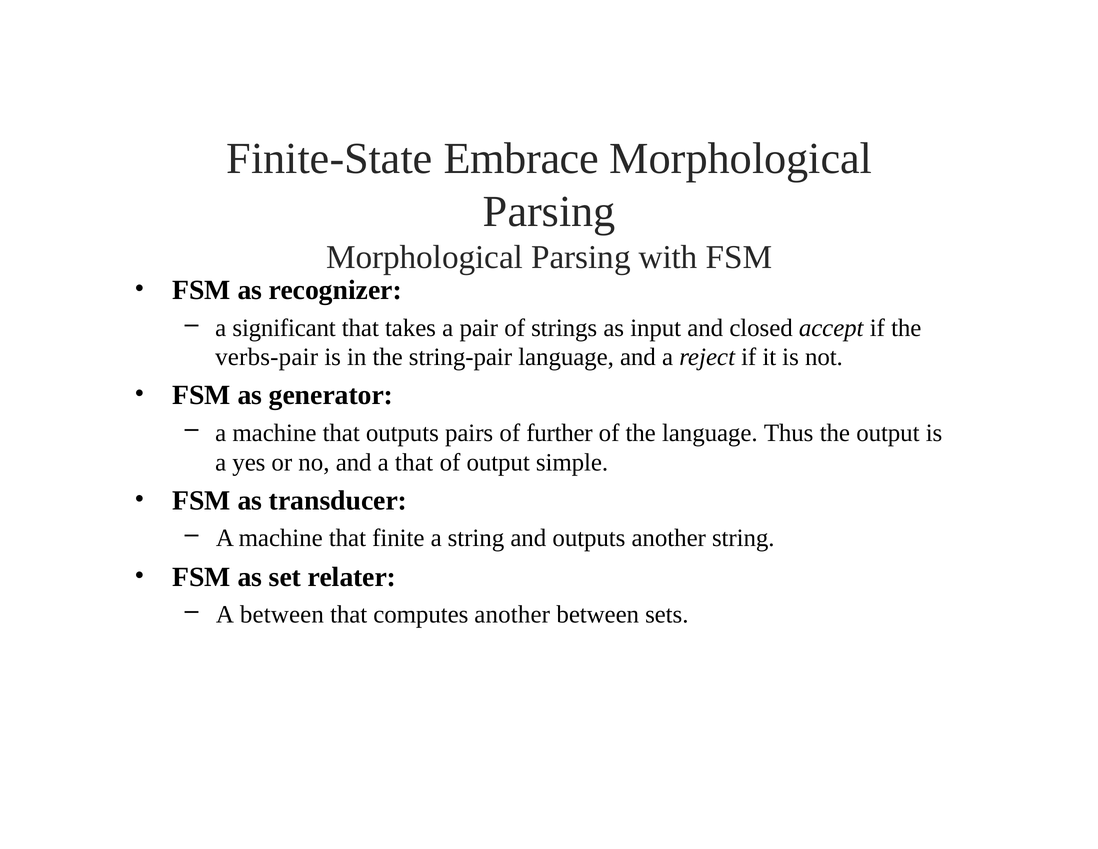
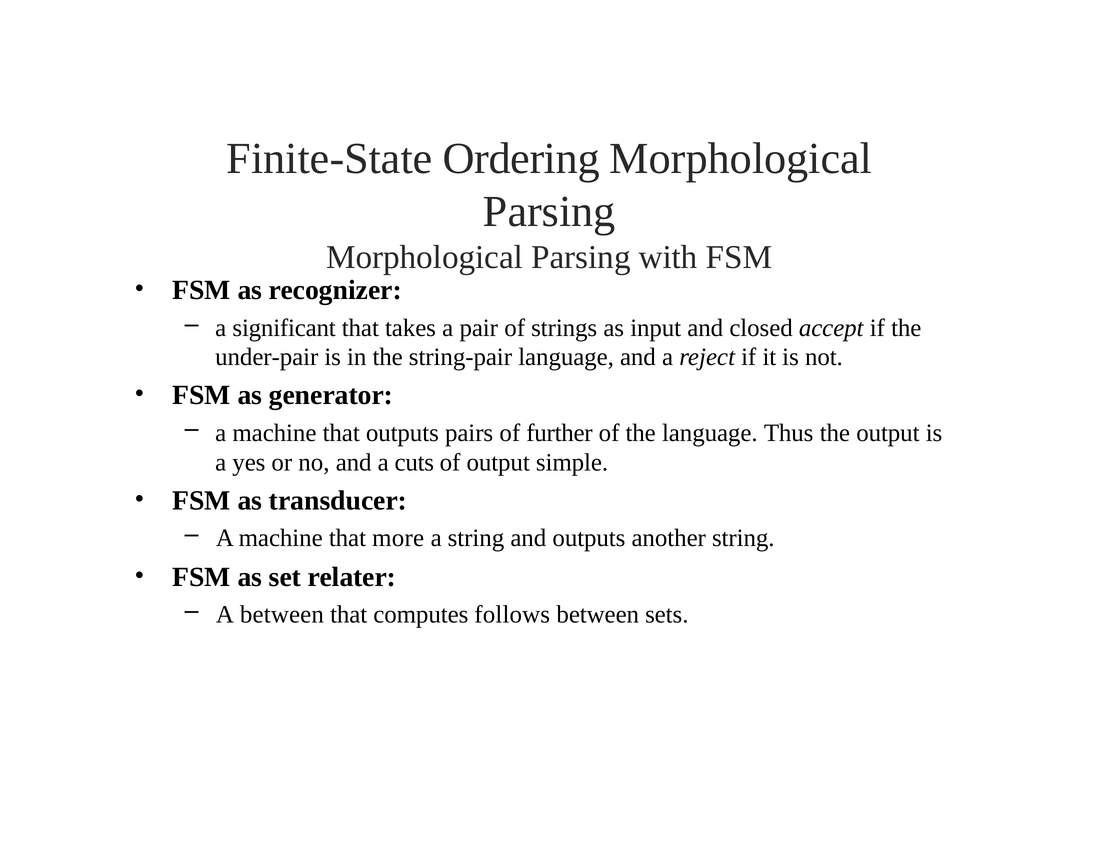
Embrace: Embrace -> Ordering
verbs-pair: verbs-pair -> under-pair
a that: that -> cuts
finite: finite -> more
computes another: another -> follows
